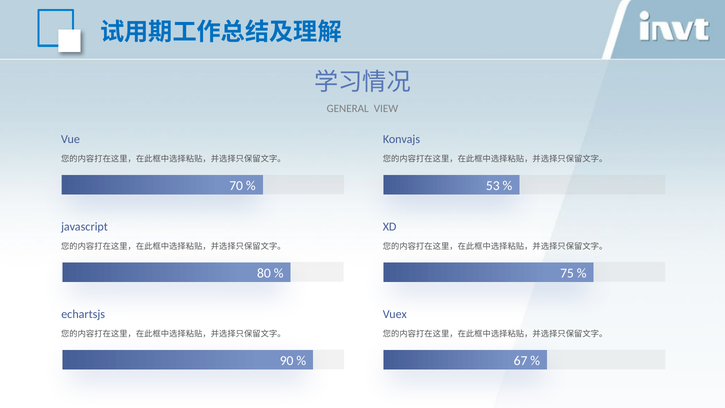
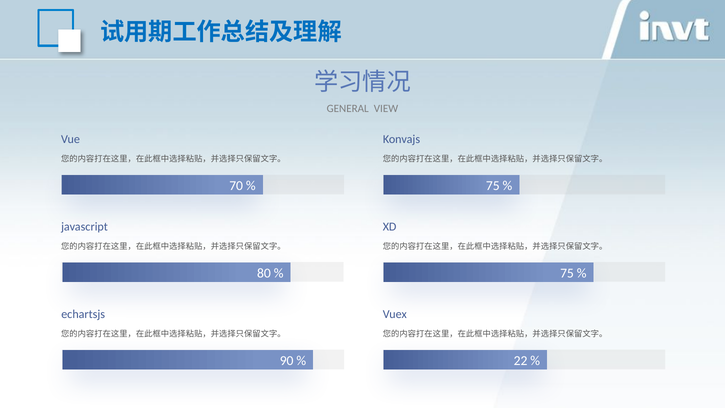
53 at (493, 186): 53 -> 75
67: 67 -> 22
